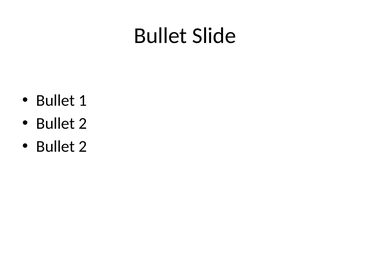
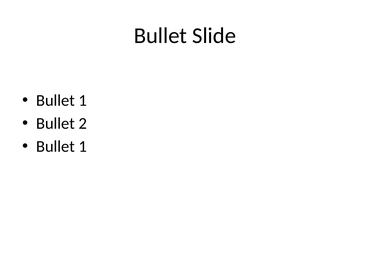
2 at (83, 147): 2 -> 1
